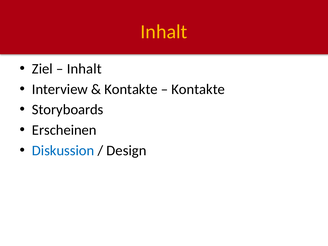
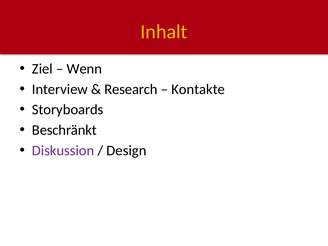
Inhalt at (84, 69): Inhalt -> Wenn
Kontakte at (131, 89): Kontakte -> Research
Erscheinen: Erscheinen -> Beschränkt
Diskussion colour: blue -> purple
